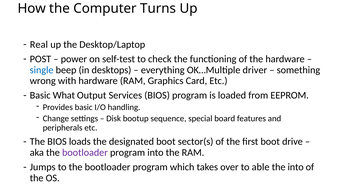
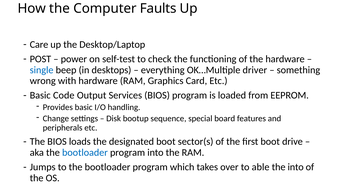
Turns: Turns -> Faults
Real: Real -> Care
What: What -> Code
bootloader at (85, 153) colour: purple -> blue
